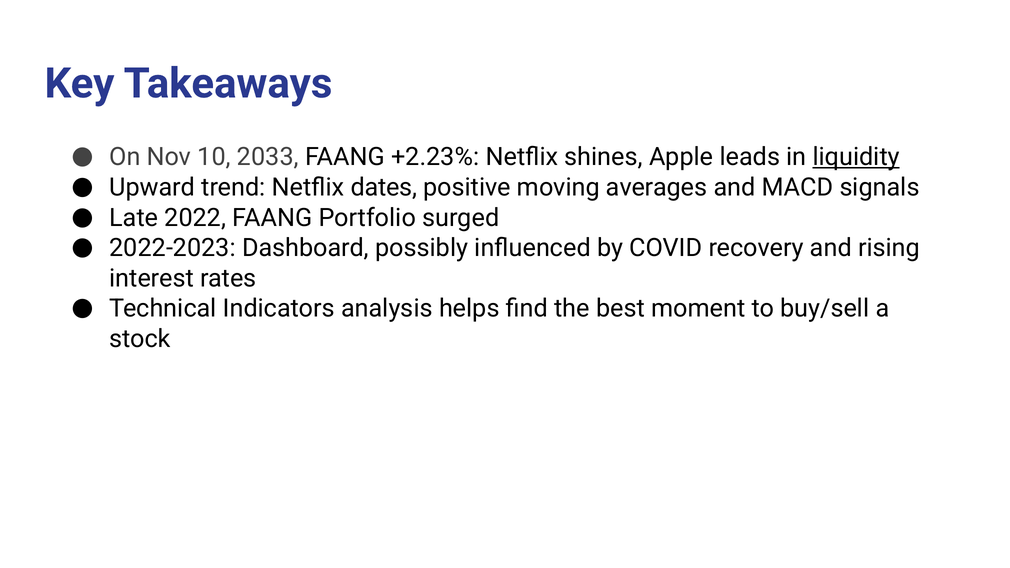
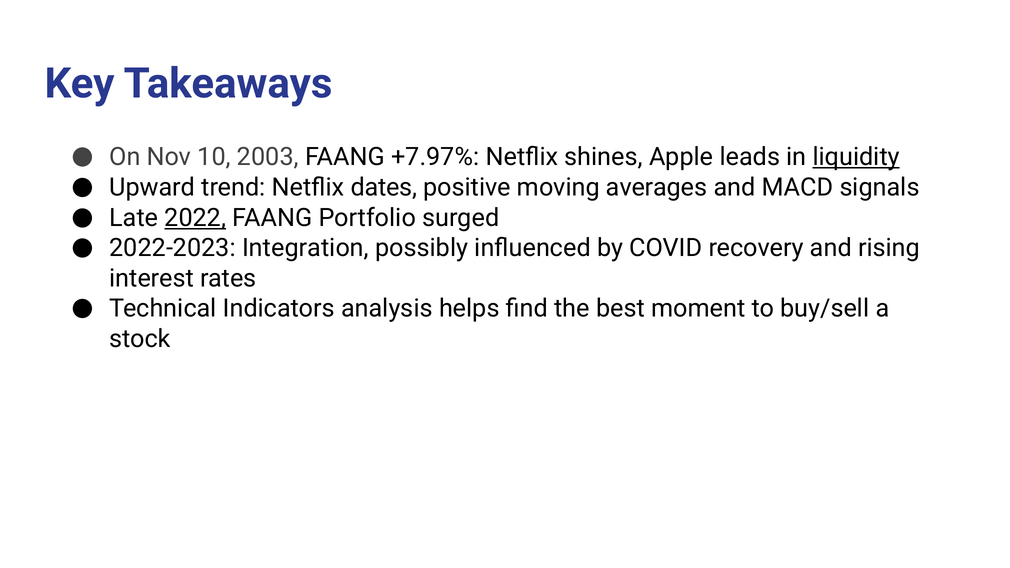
2033: 2033 -> 2003
+2.23%: +2.23% -> +7.97%
2022 underline: none -> present
Dashboard: Dashboard -> Integration
